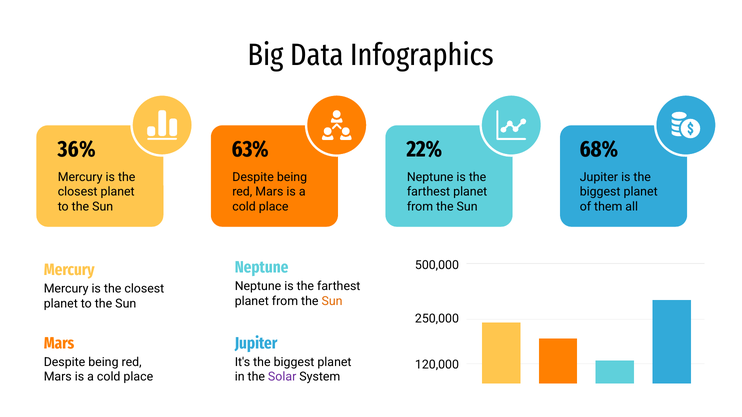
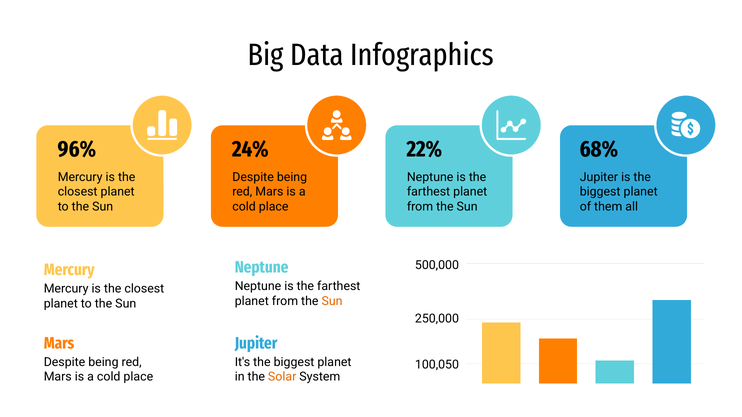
36%: 36% -> 96%
63%: 63% -> 24%
120,000: 120,000 -> 100,050
Solar colour: purple -> orange
